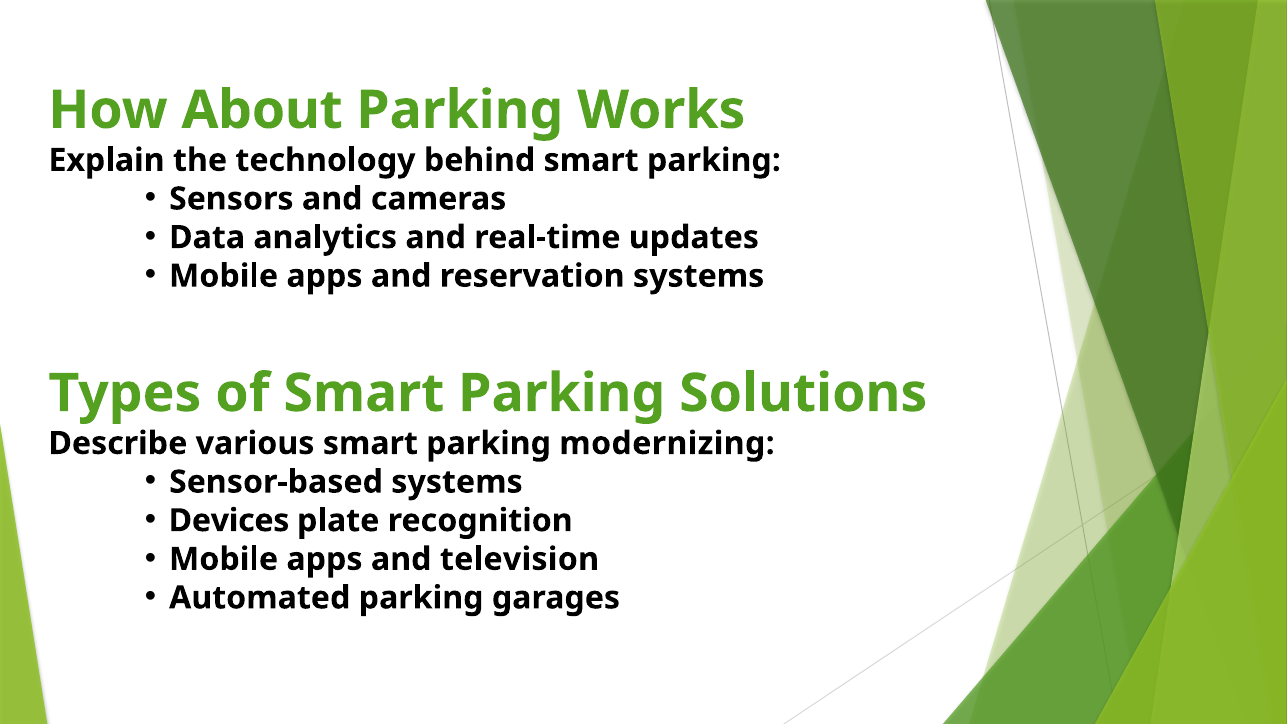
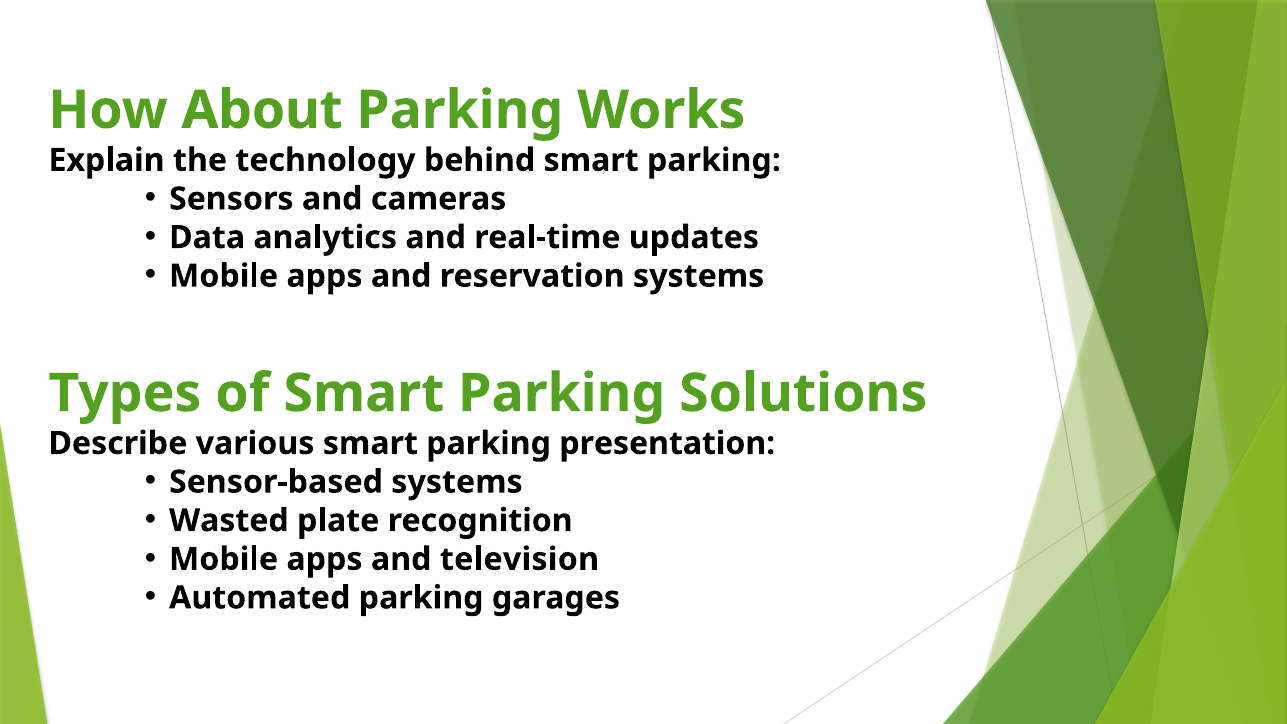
modernizing: modernizing -> presentation
Devices: Devices -> Wasted
